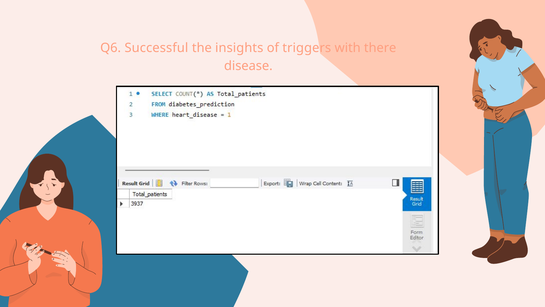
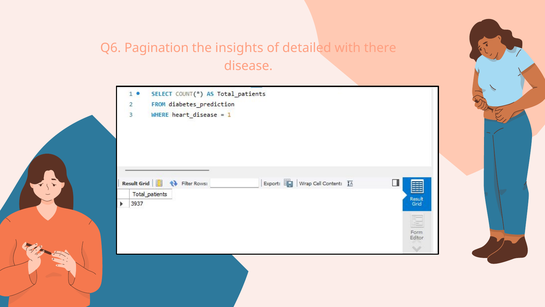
Successful: Successful -> Pagination
triggers: triggers -> detailed
